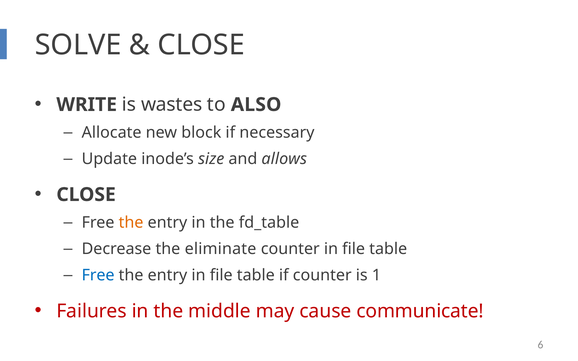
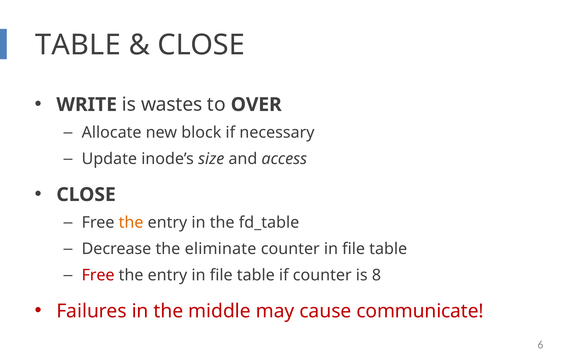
SOLVE at (78, 45): SOLVE -> TABLE
ALSO: ALSO -> OVER
allows: allows -> access
Free at (98, 276) colour: blue -> red
1: 1 -> 8
